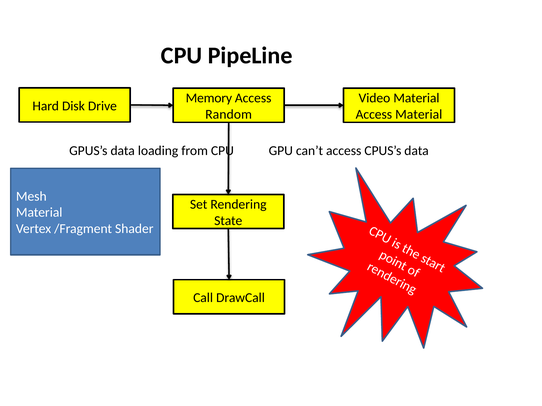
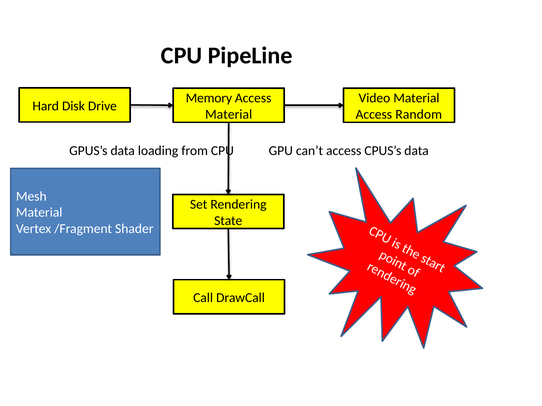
Random at (229, 114): Random -> Material
Access Material: Material -> Random
